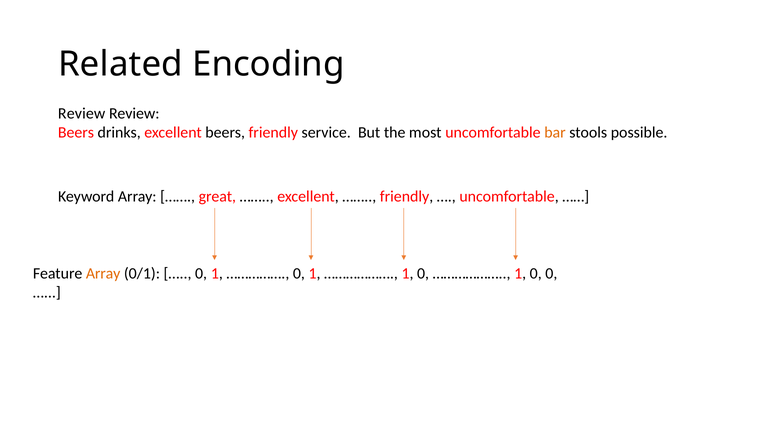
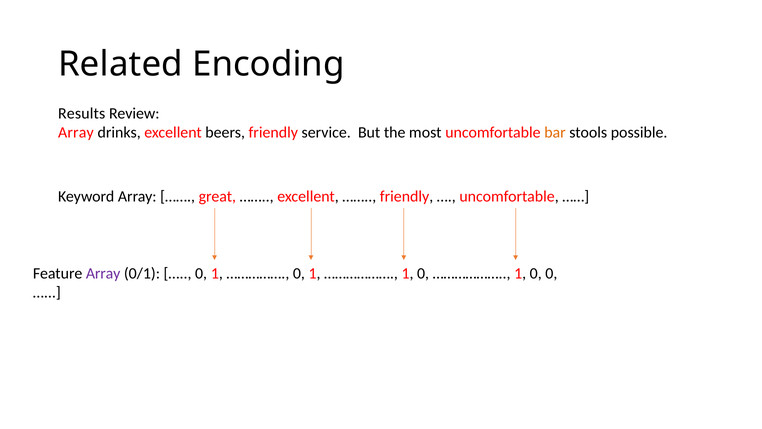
Review at (82, 113): Review -> Results
Beers at (76, 132): Beers -> Array
Array at (103, 273) colour: orange -> purple
